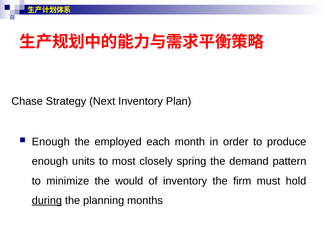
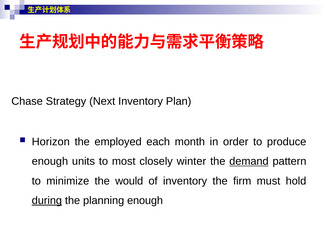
Enough at (51, 141): Enough -> Horizon
spring: spring -> winter
demand underline: none -> present
planning months: months -> enough
